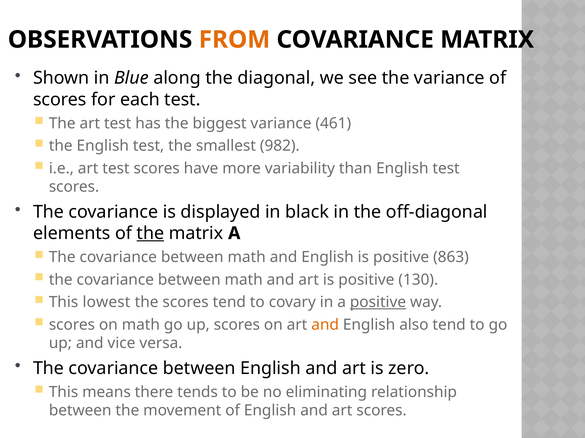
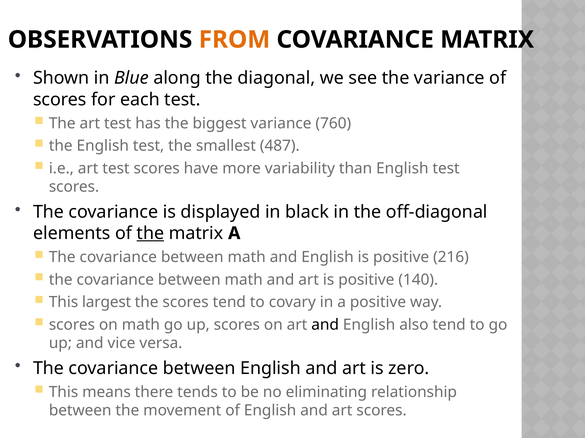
461: 461 -> 760
982: 982 -> 487
863: 863 -> 216
130: 130 -> 140
lowest: lowest -> largest
positive at (378, 303) underline: present -> none
and at (325, 325) colour: orange -> black
